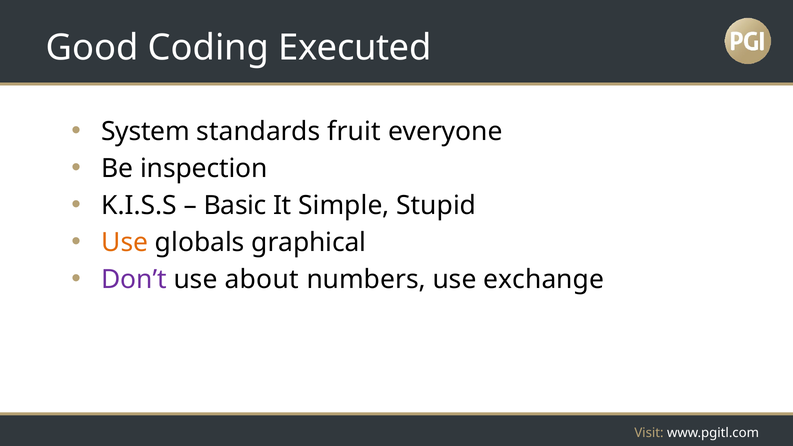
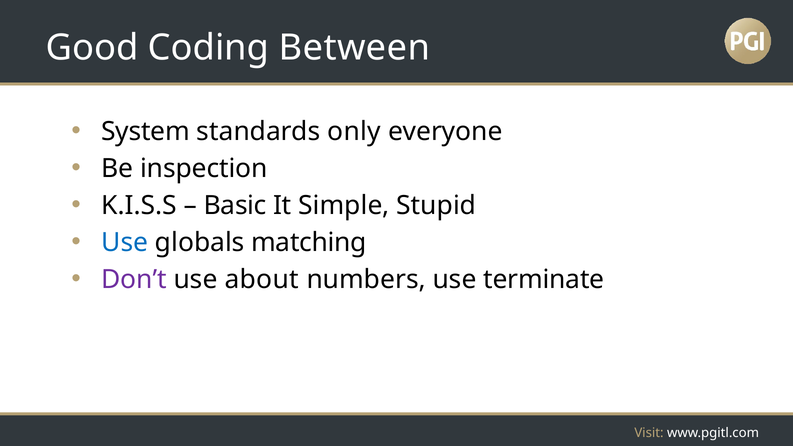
Executed: Executed -> Between
fruit: fruit -> only
Use at (125, 242) colour: orange -> blue
graphical: graphical -> matching
exchange: exchange -> terminate
